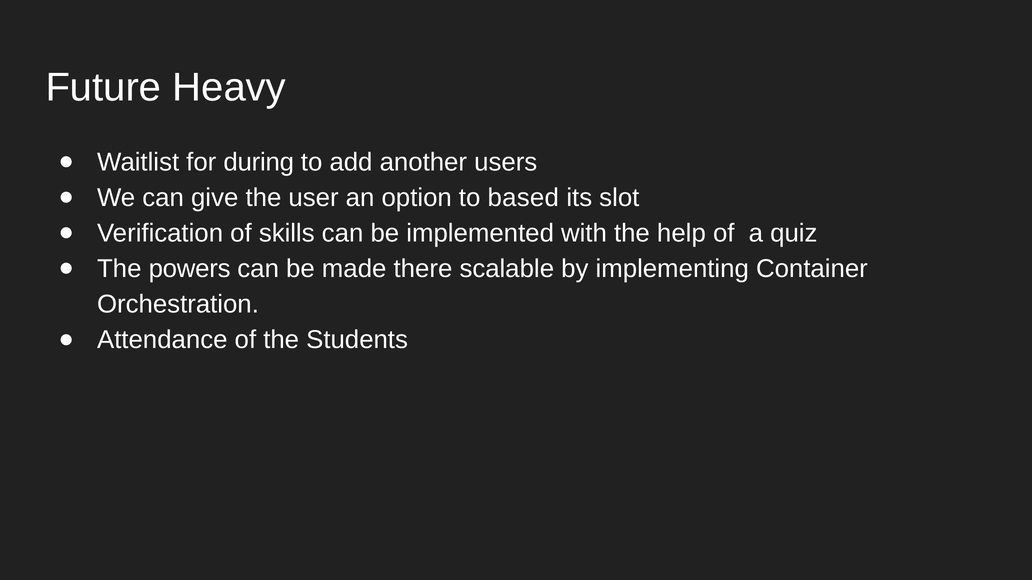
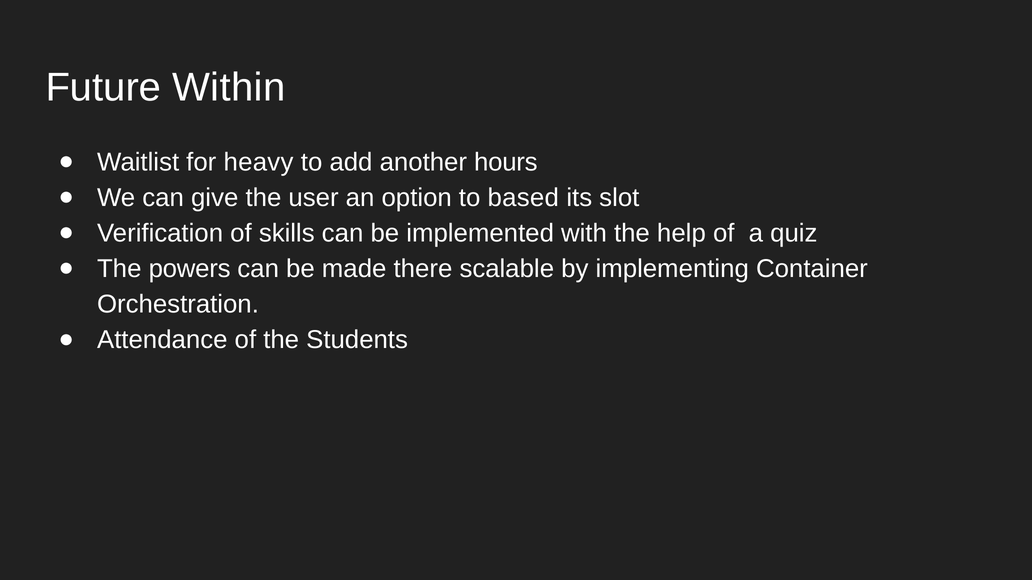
Heavy: Heavy -> Within
during: during -> heavy
users: users -> hours
